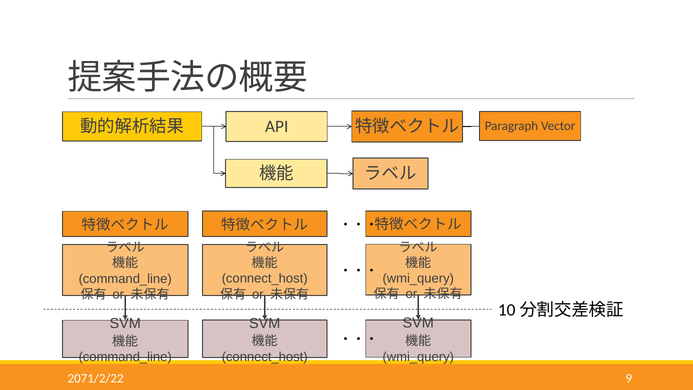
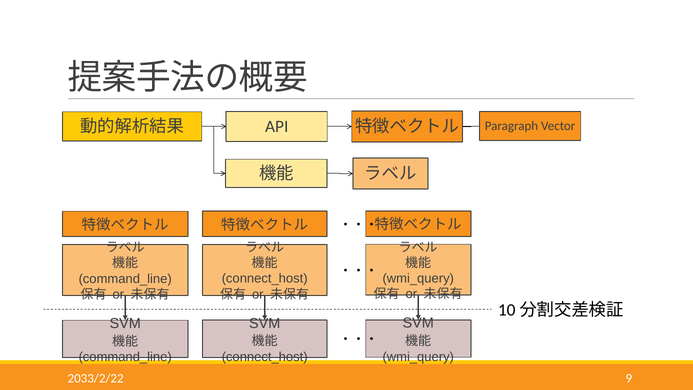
2071/2/22: 2071/2/22 -> 2033/2/22
